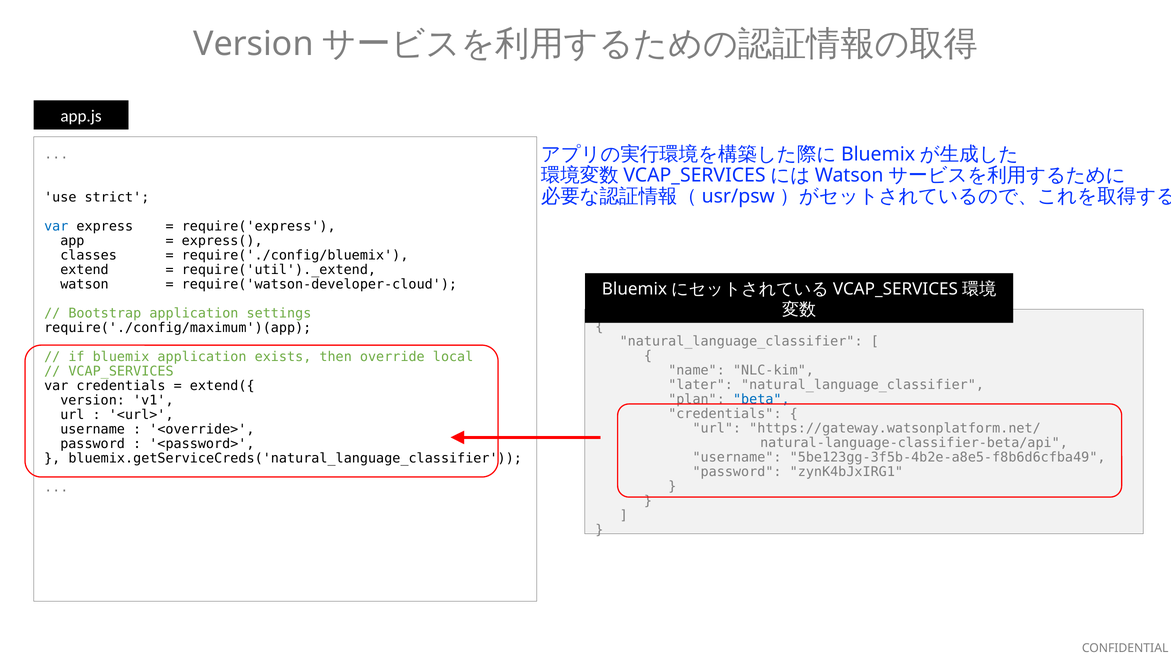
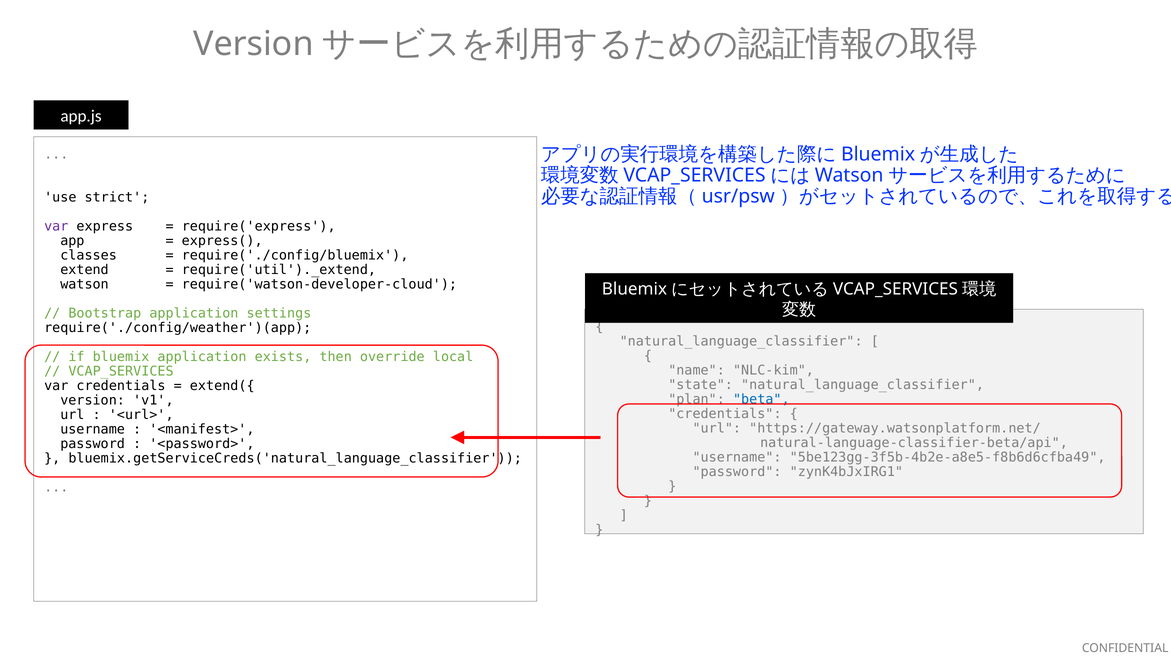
var at (56, 226) colour: blue -> purple
require('./config/maximum')(app: require('./config/maximum')(app -> require('./config/weather')(app
later: later -> state
<override>: <override> -> <manifest>
